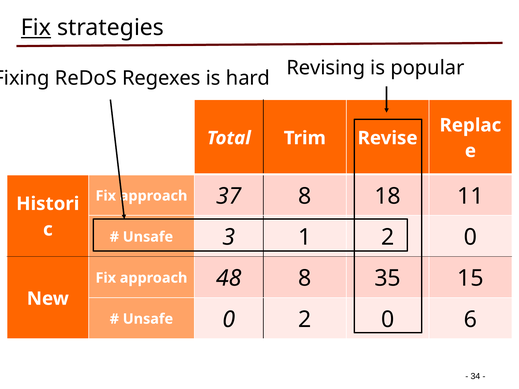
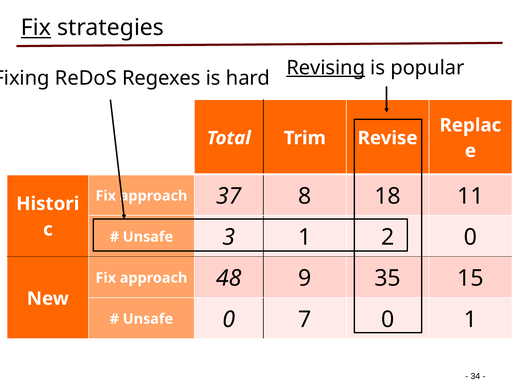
Revising underline: none -> present
48 8: 8 -> 9
0 2: 2 -> 7
0 6: 6 -> 1
